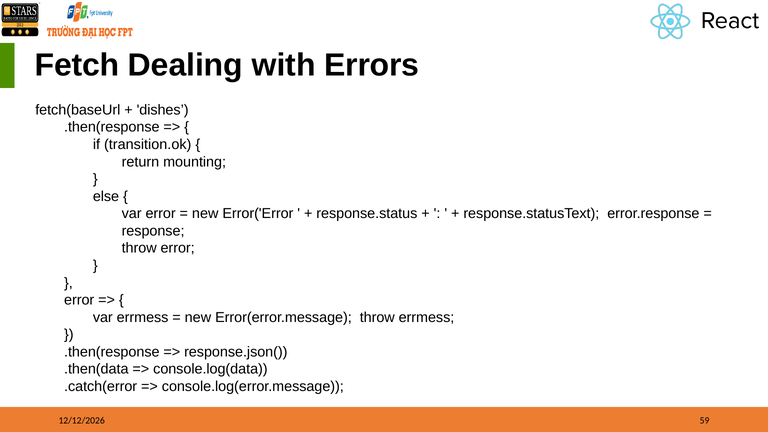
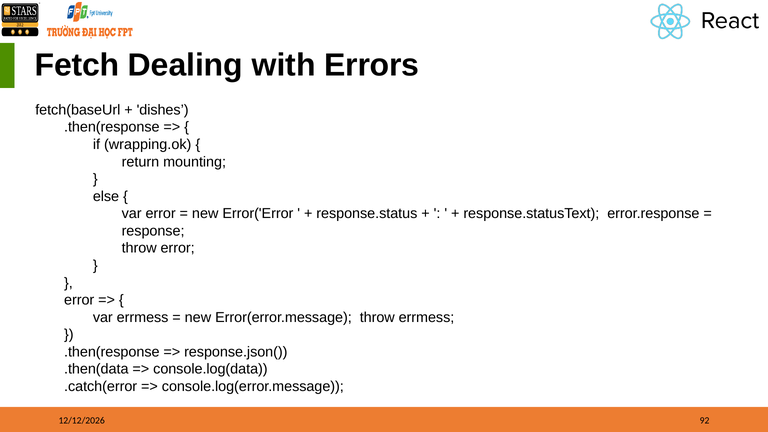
transition.ok: transition.ok -> wrapping.ok
59: 59 -> 92
